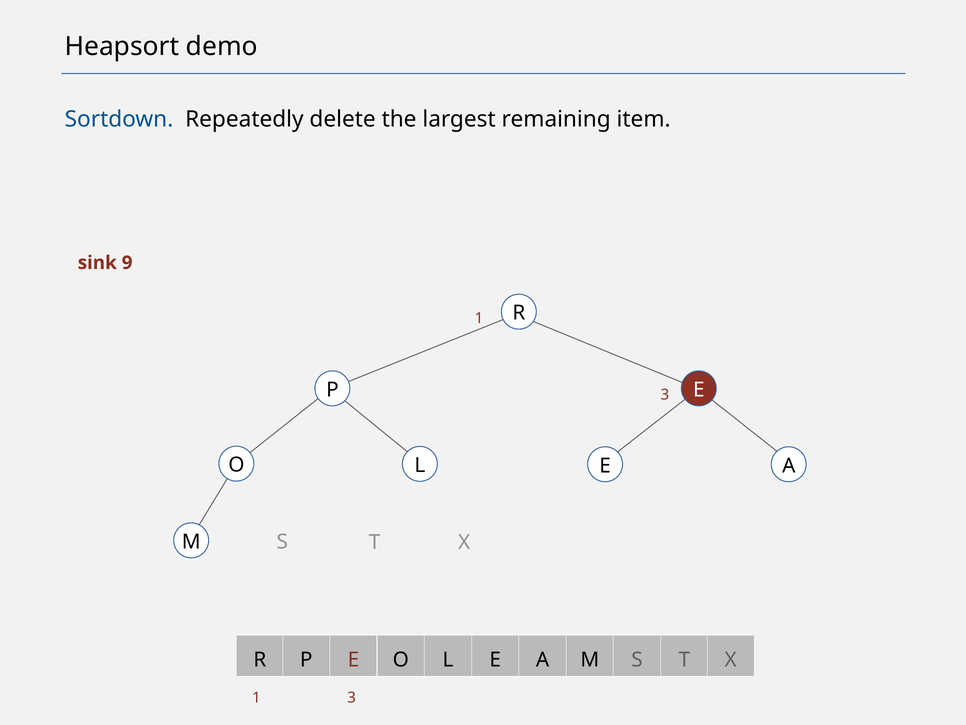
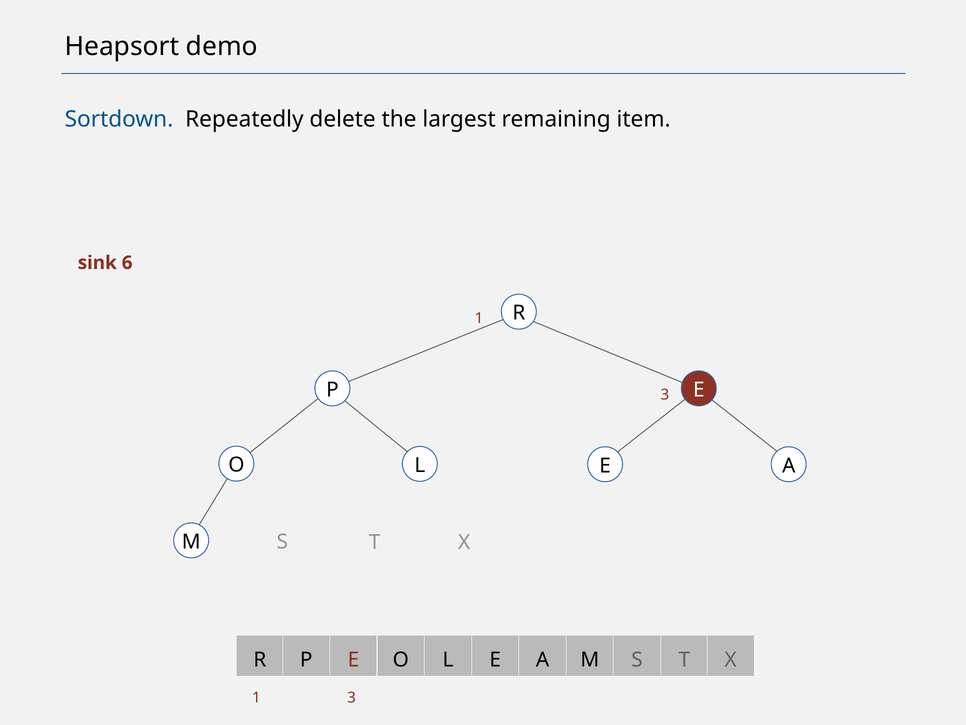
9: 9 -> 6
